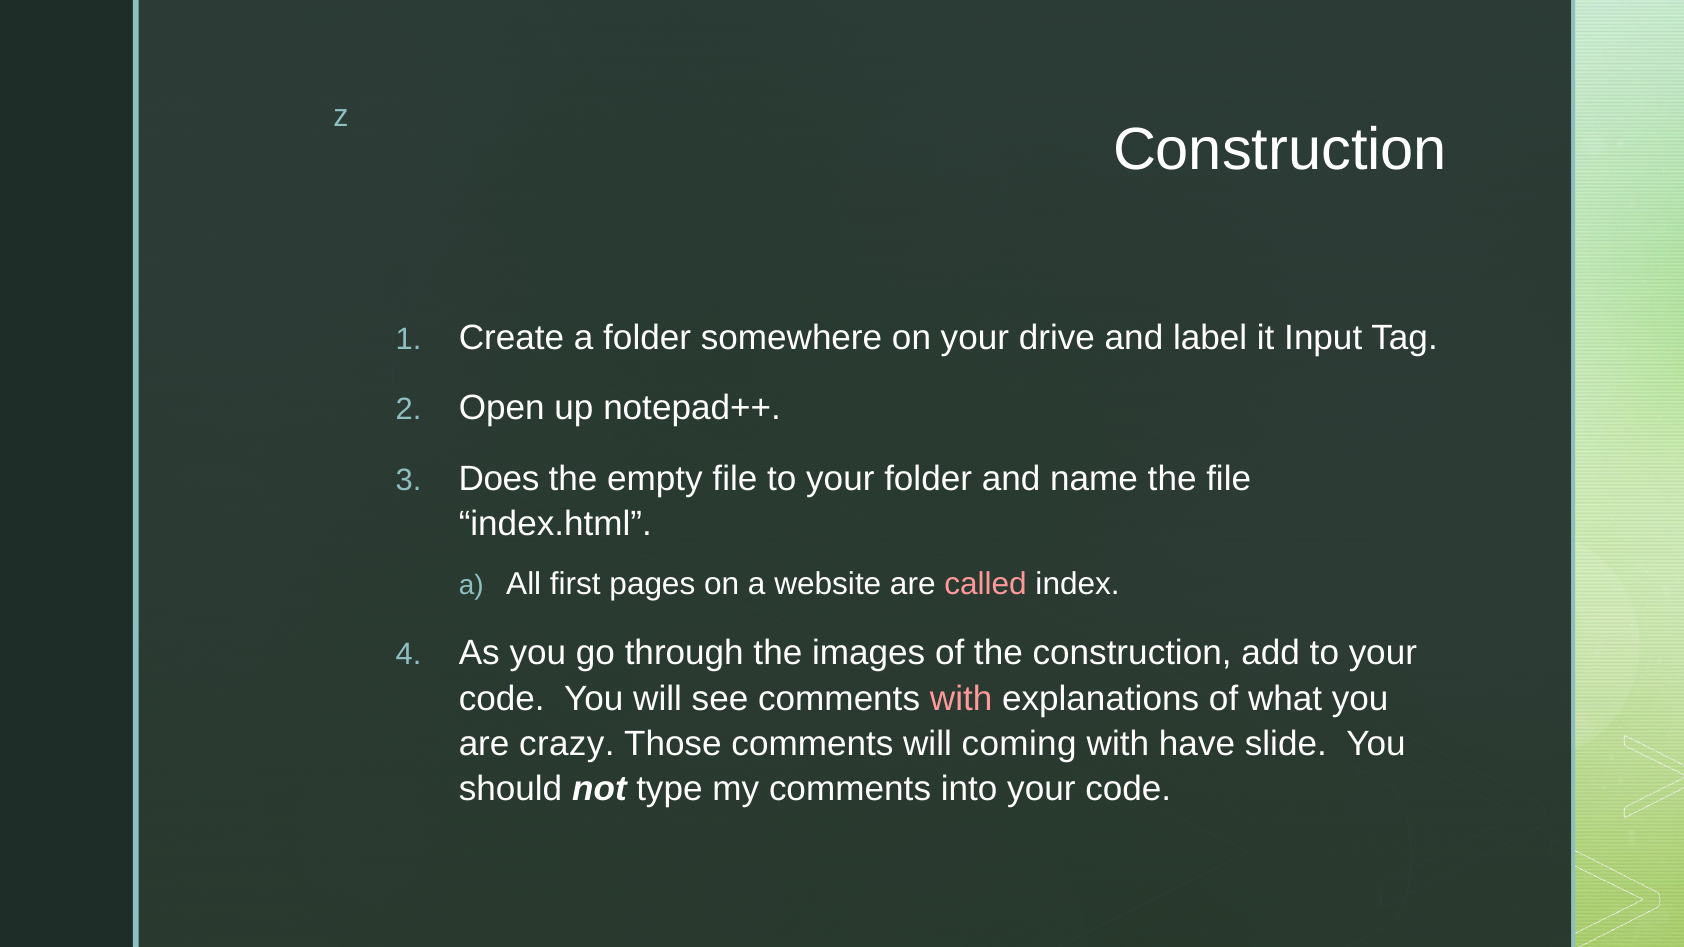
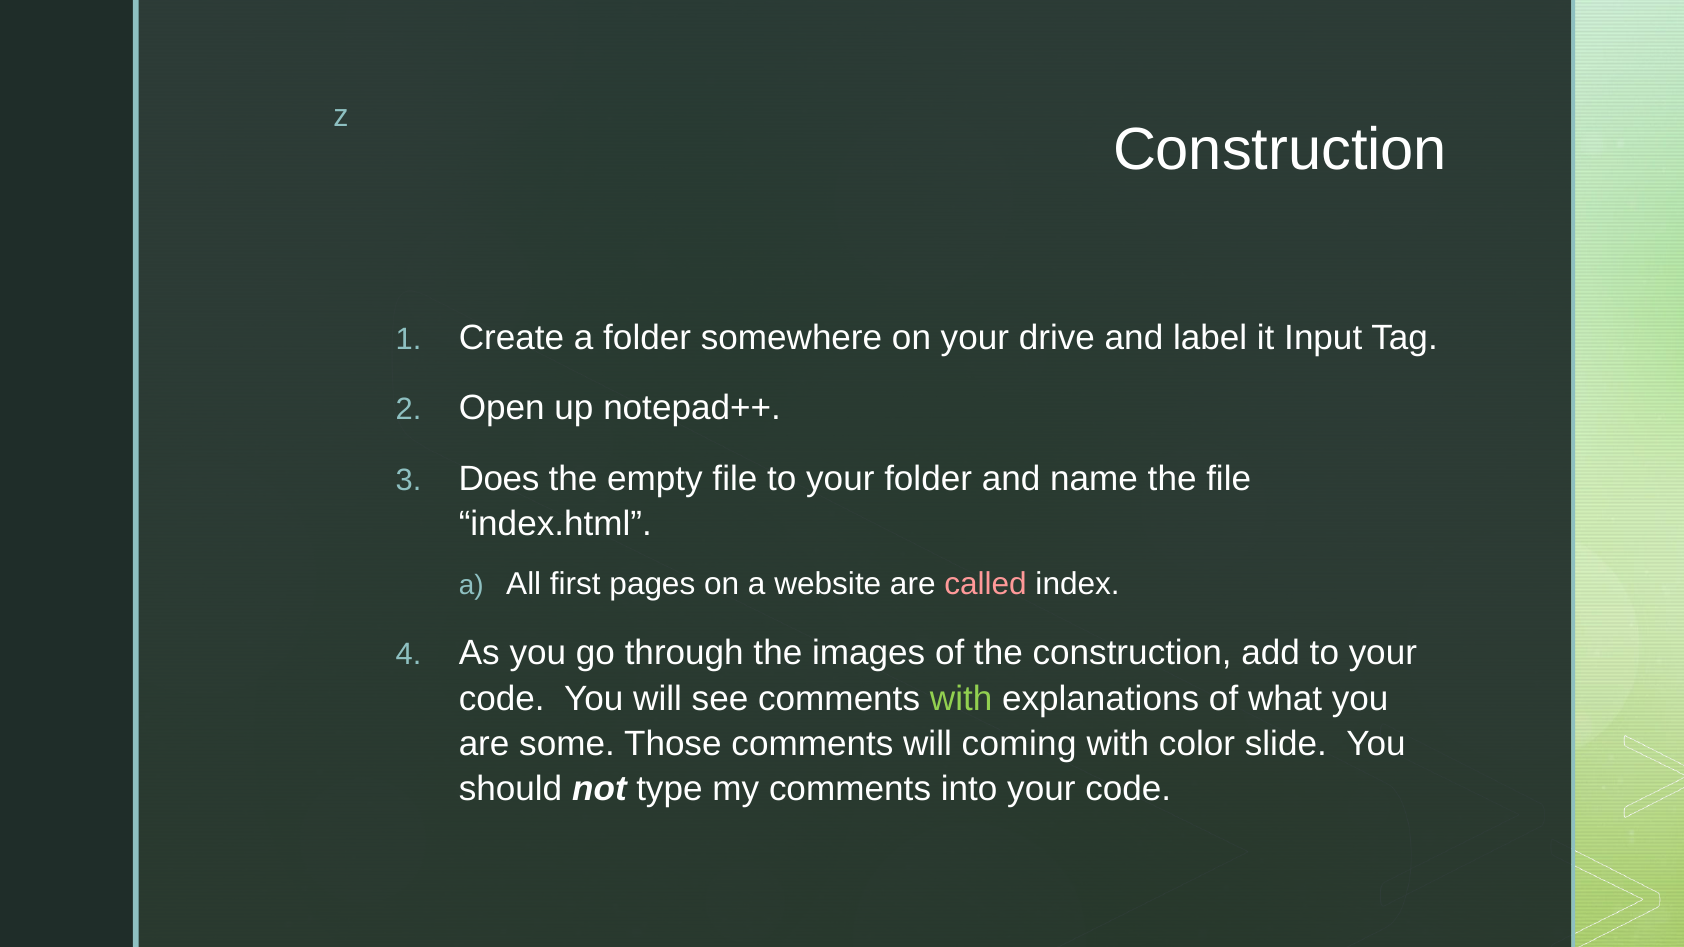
with at (961, 699) colour: pink -> light green
crazy: crazy -> some
have: have -> color
